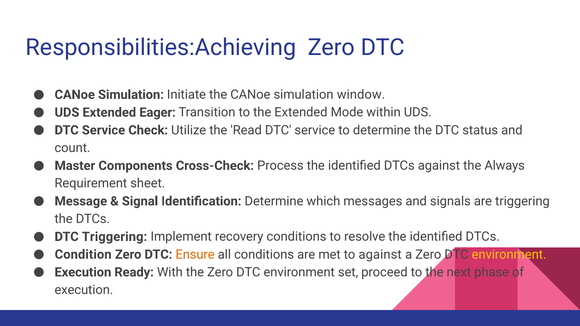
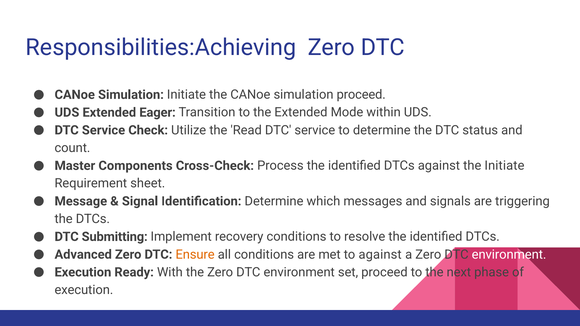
simulation window: window -> proceed
the Always: Always -> Initiate
DTC Triggering: Triggering -> Submitting
Condition: Condition -> Advanced
environment at (509, 255) colour: yellow -> white
